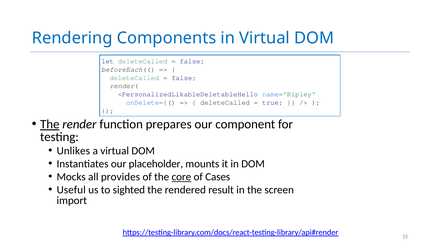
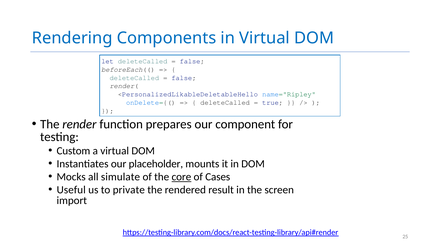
The at (50, 124) underline: present -> none
Unlikes: Unlikes -> Custom
provides: provides -> simulate
sighted: sighted -> private
